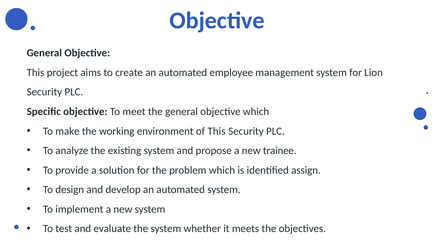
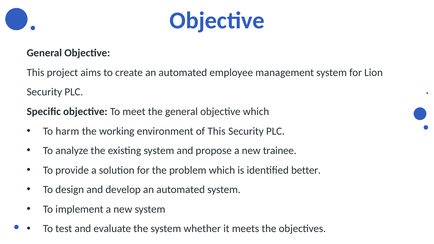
make: make -> harm
assign: assign -> better
